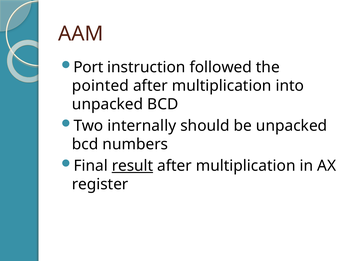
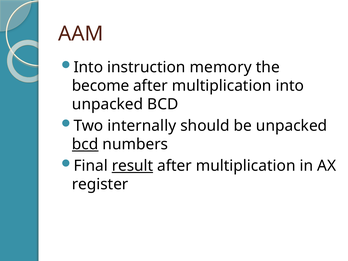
Port at (88, 67): Port -> Into
followed: followed -> memory
pointed: pointed -> become
bcd at (85, 144) underline: none -> present
